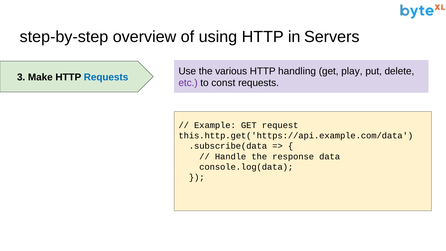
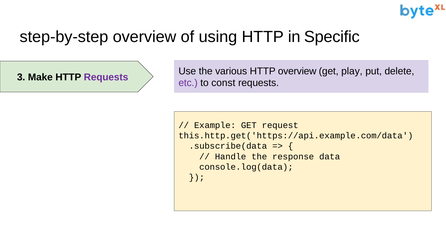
Servers: Servers -> Specific
HTTP handling: handling -> overview
Requests at (106, 77) colour: blue -> purple
